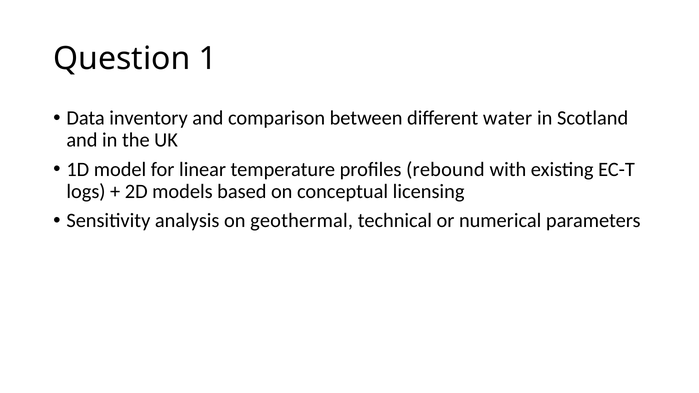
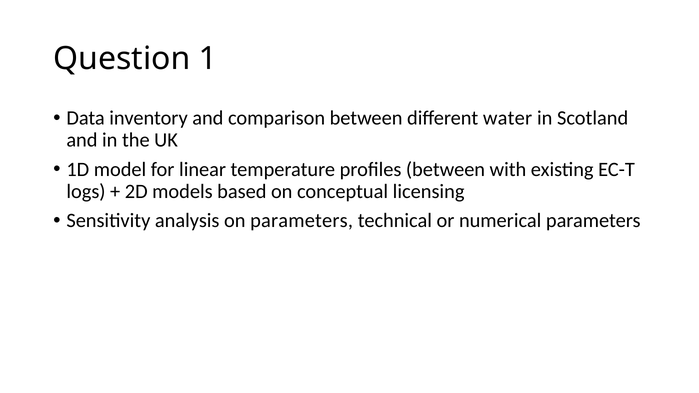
profiles rebound: rebound -> between
on geothermal: geothermal -> parameters
